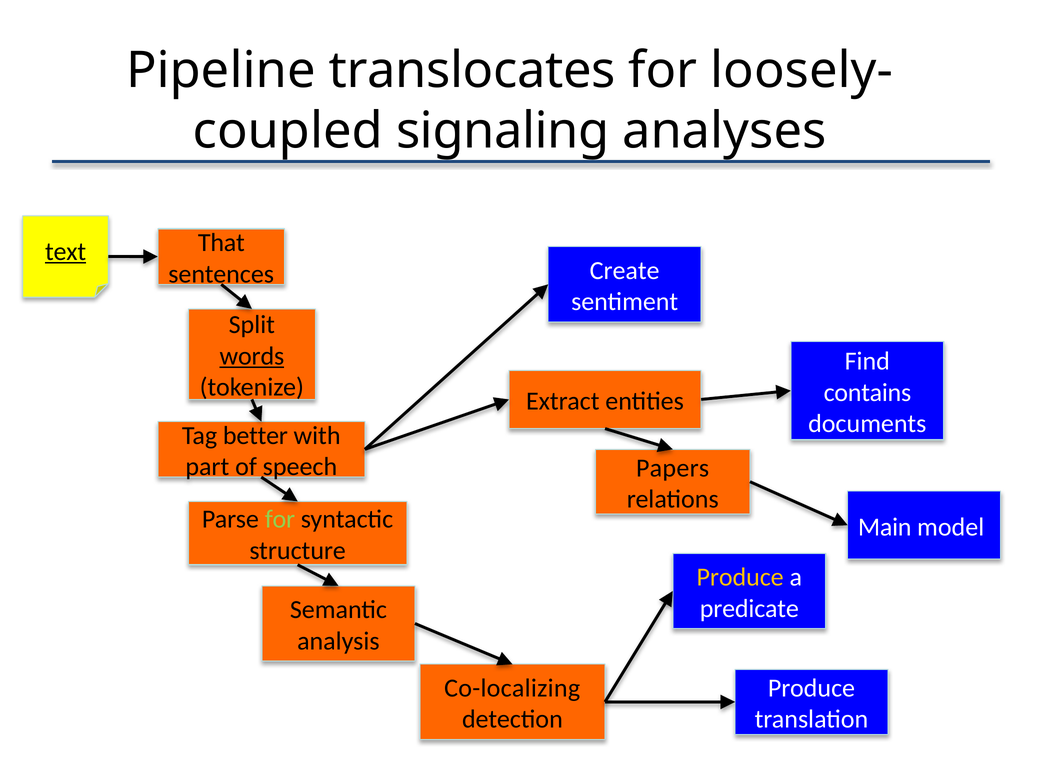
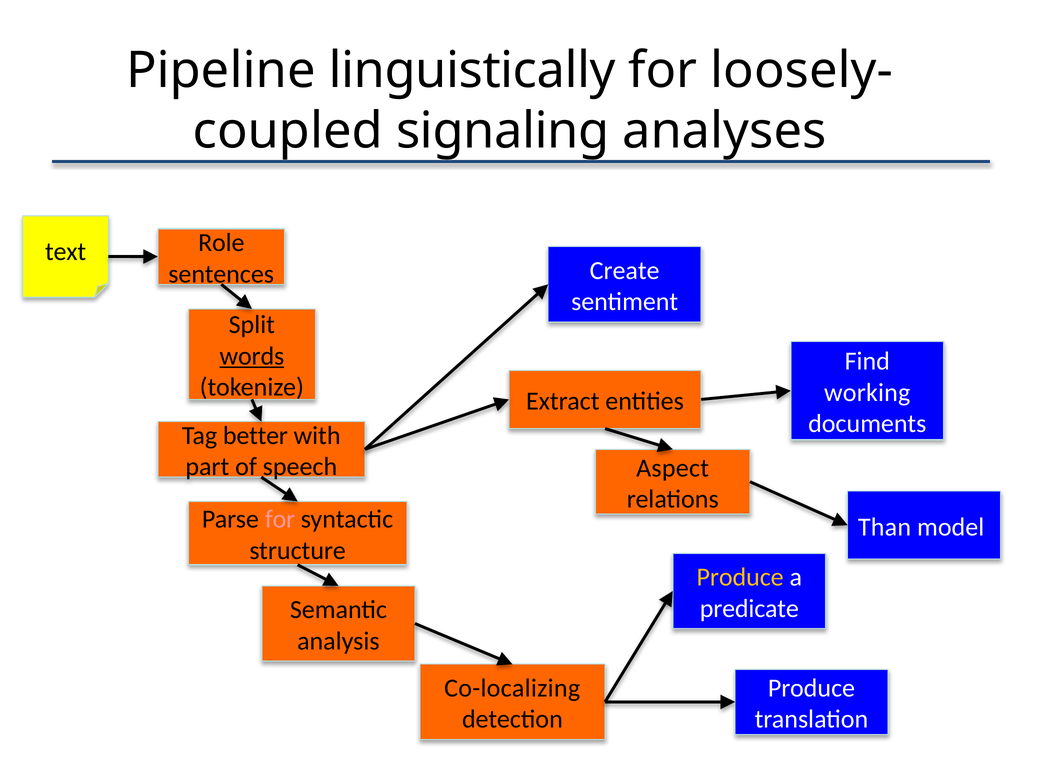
translocates: translocates -> linguistically
That: That -> Role
text underline: present -> none
contains: contains -> working
Papers: Papers -> Aspect
for at (280, 520) colour: light green -> pink
Main: Main -> Than
